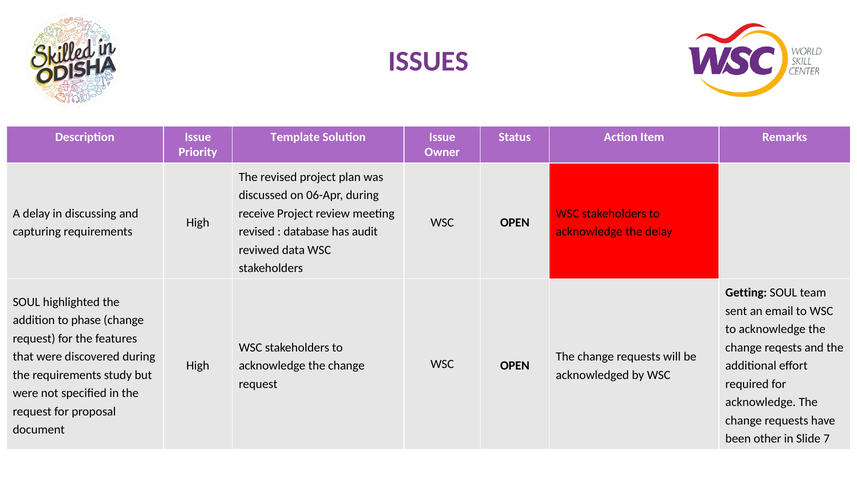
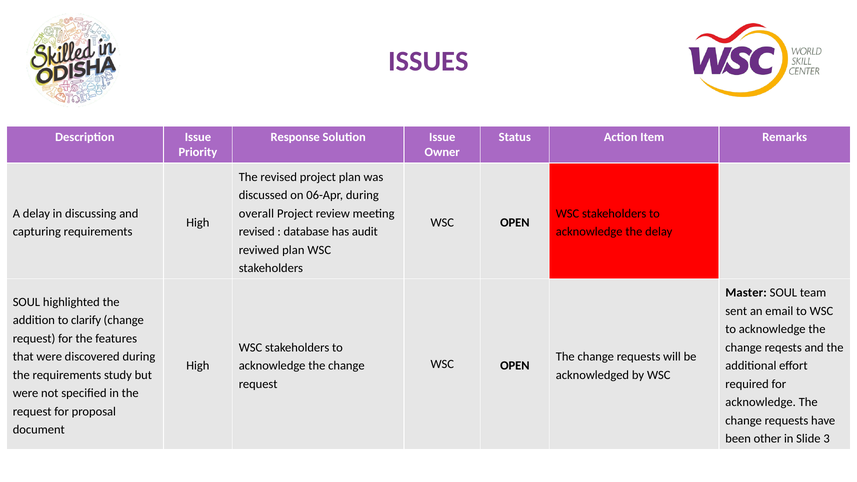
Template: Template -> Response
receive: receive -> overall
reviwed data: data -> plan
Getting: Getting -> Master
phase: phase -> clarify
7: 7 -> 3
